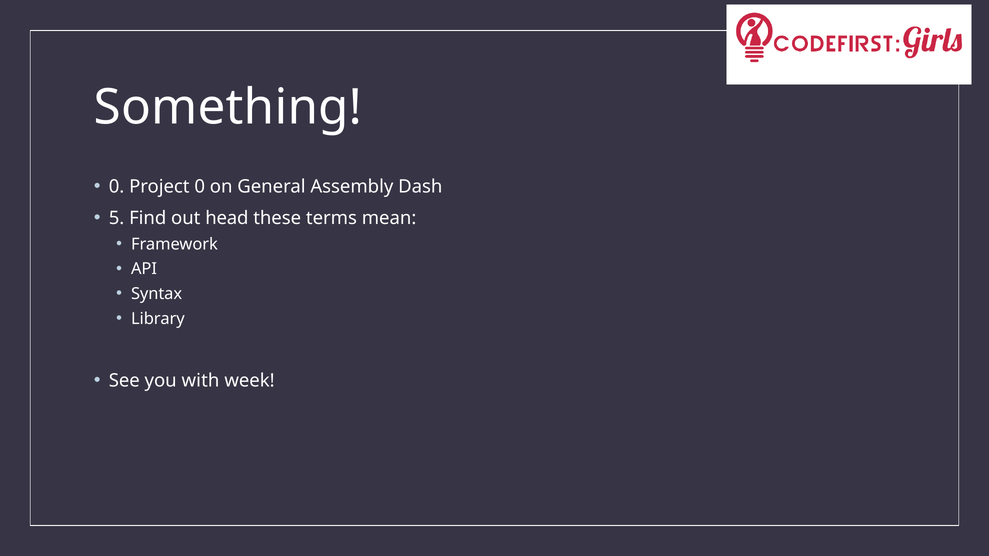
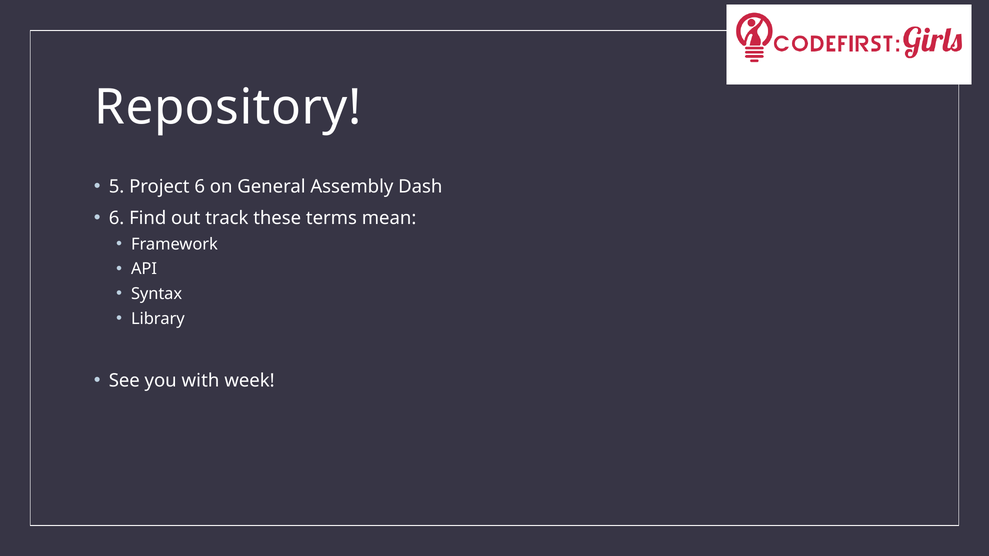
Something: Something -> Repository
0 at (117, 187): 0 -> 5
Project 0: 0 -> 6
5 at (117, 218): 5 -> 6
head: head -> track
